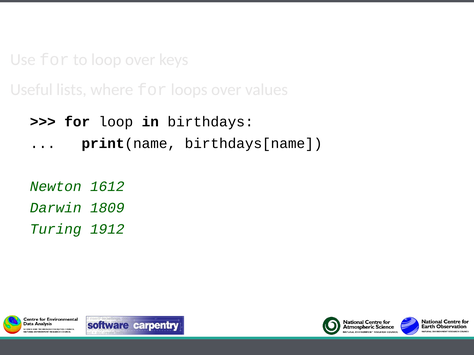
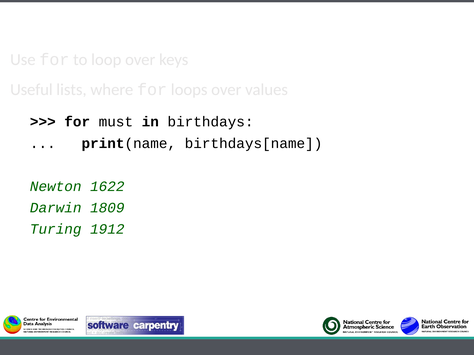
for loop: loop -> must
1612: 1612 -> 1622
